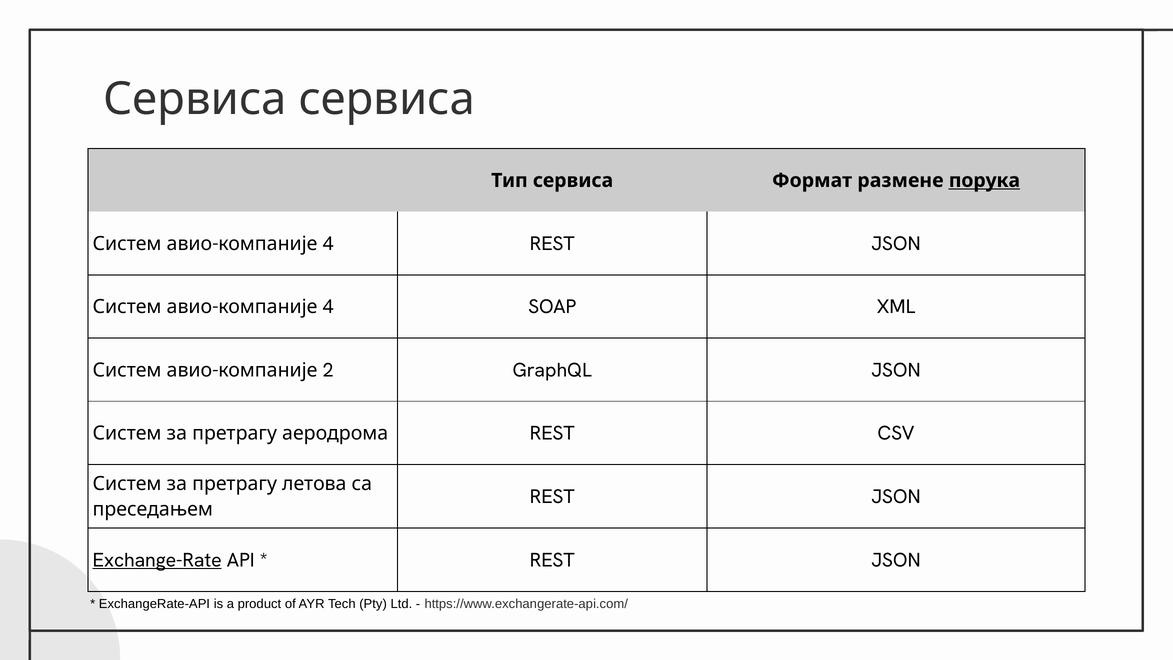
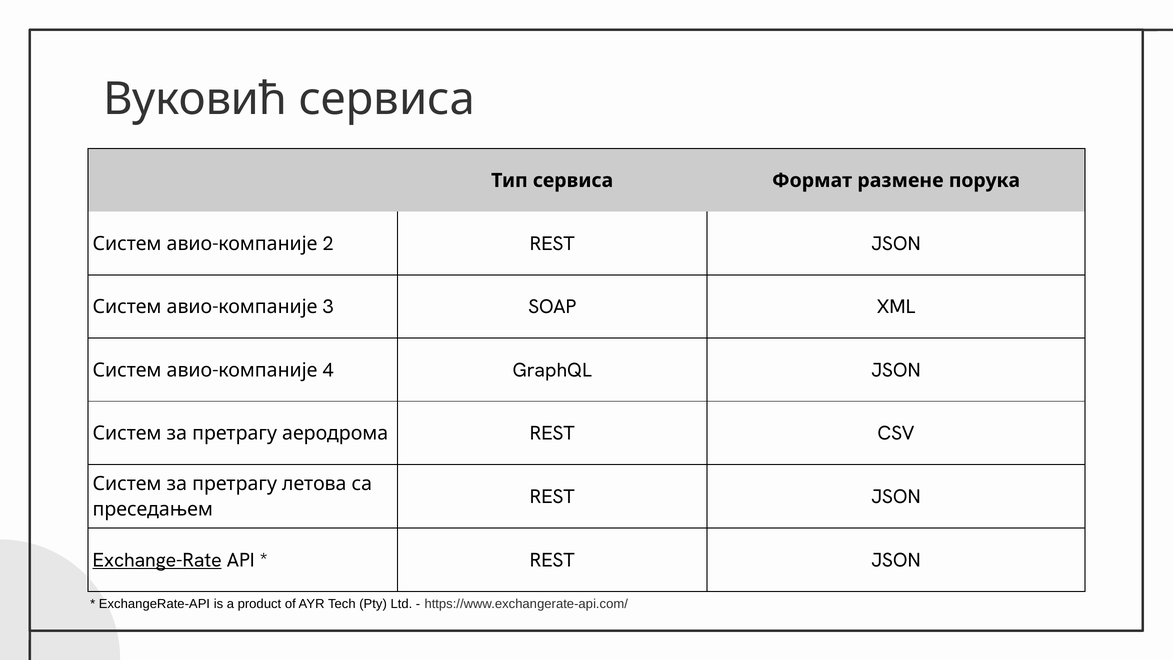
Сервиса at (195, 99): Сервиса -> Вуковић
порука underline: present -> none
4 at (328, 244): 4 -> 2
4 at (328, 307): 4 -> 3
2: 2 -> 4
